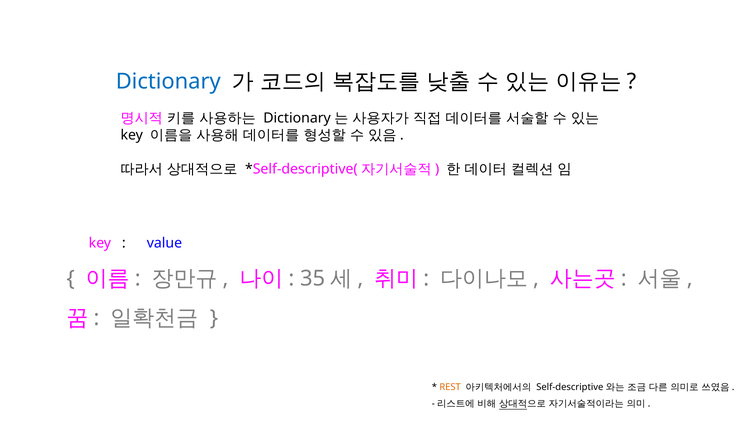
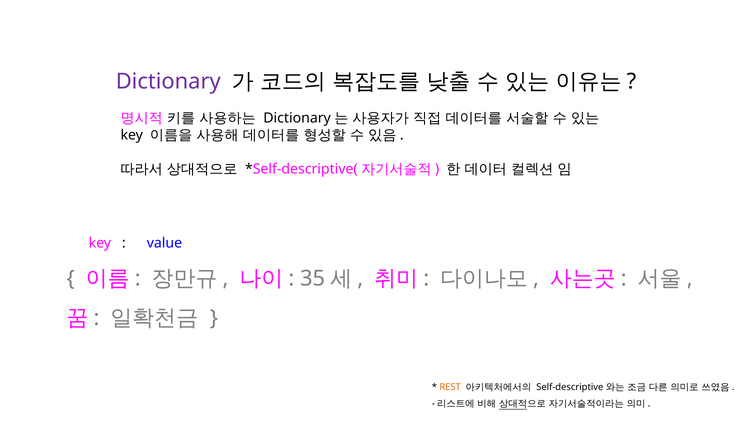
Dictionary colour: blue -> purple
